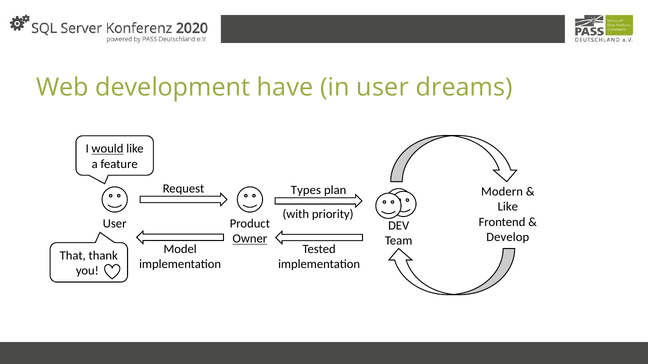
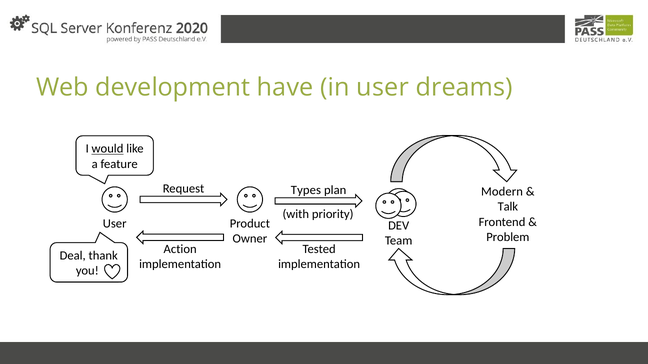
Like at (508, 207): Like -> Talk
Develop: Develop -> Problem
Owner underline: present -> none
Model: Model -> Action
That: That -> Deal
